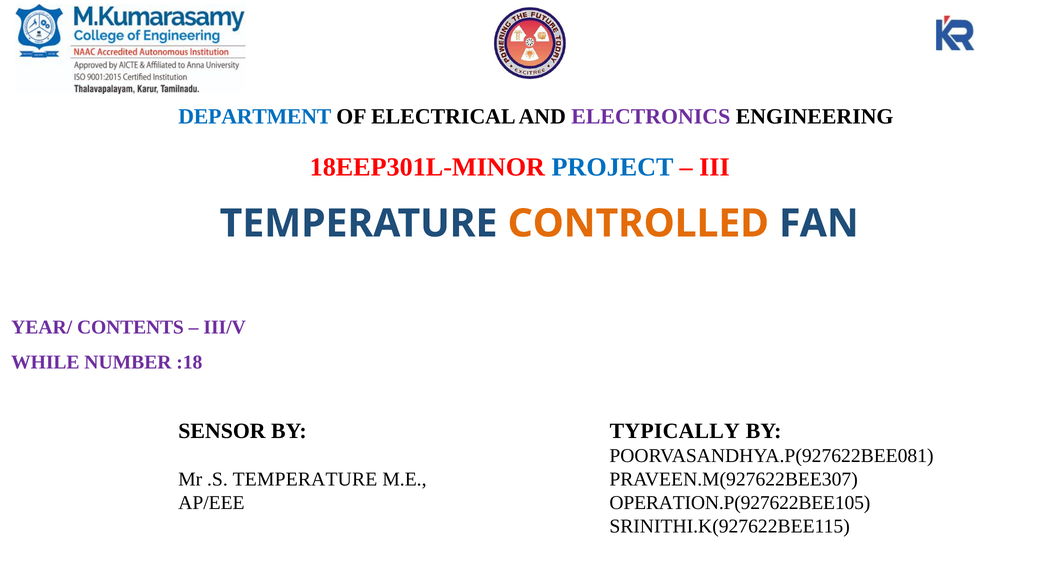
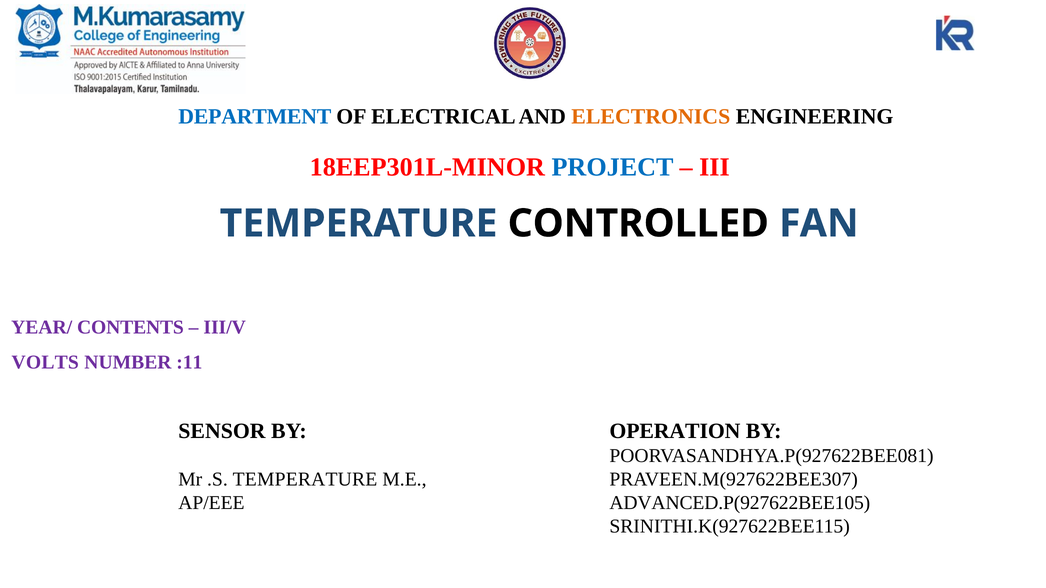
ELECTRONICS colour: purple -> orange
CONTROLLED colour: orange -> black
WHILE: WHILE -> VOLTS
:18: :18 -> :11
TYPICALLY: TYPICALLY -> OPERATION
OPERATION.P(927622BEE105: OPERATION.P(927622BEE105 -> ADVANCED.P(927622BEE105
